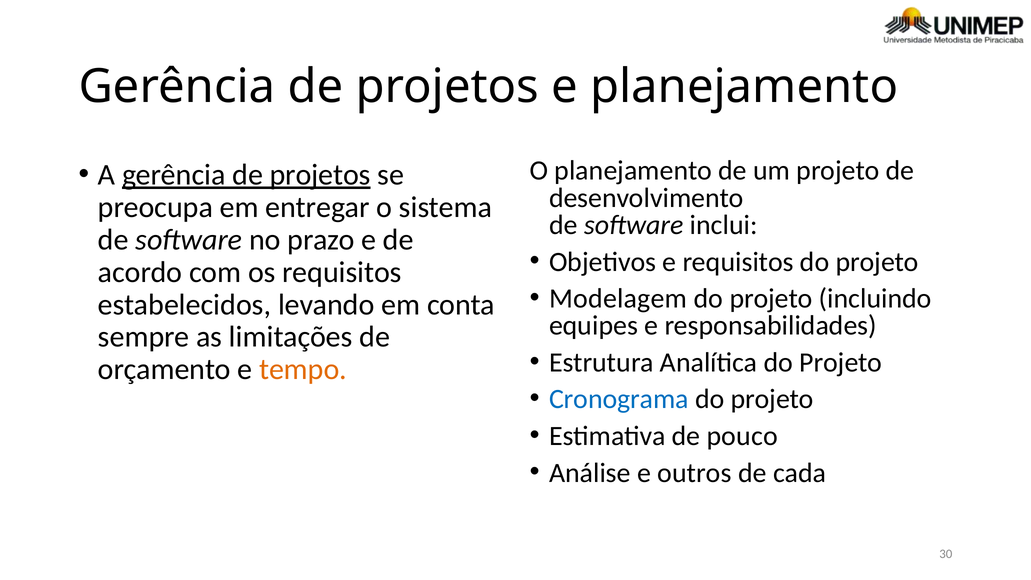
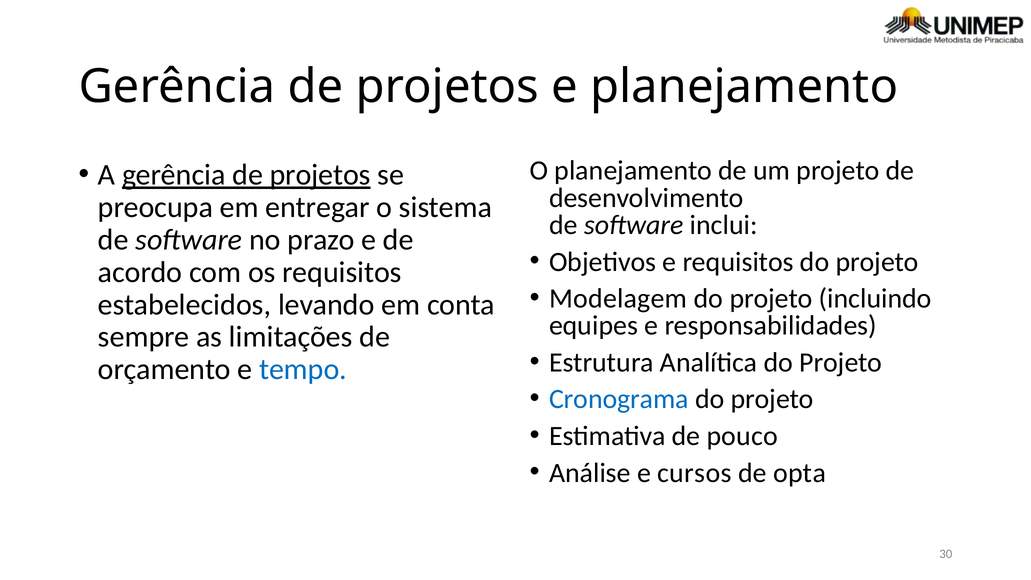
tempo colour: orange -> blue
outros: outros -> cursos
cada: cada -> opta
